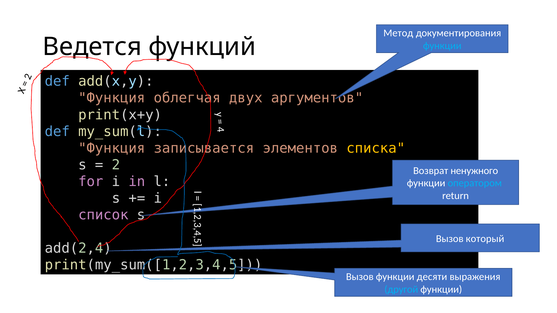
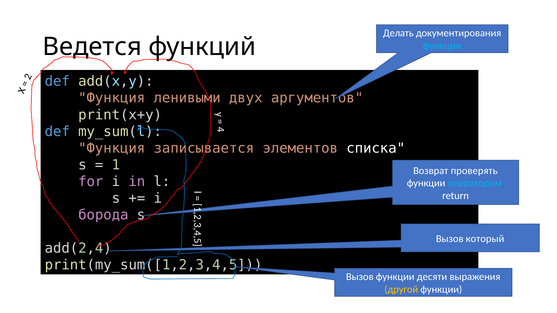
Метод: Метод -> Делать
облегчая: облегчая -> ленивыми
списка colour: yellow -> white
2 at (116, 165): 2 -> 1
ненужного: ненужного -> проверять
список: список -> борода
другой colour: light blue -> yellow
